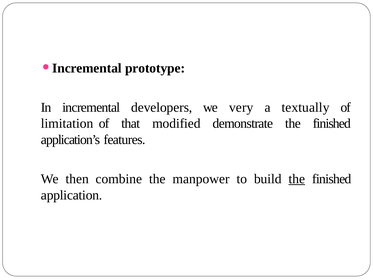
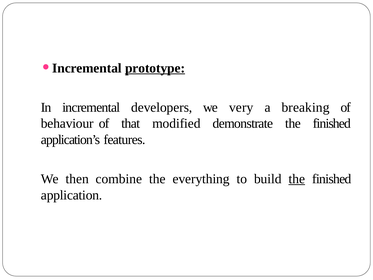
prototype underline: none -> present
textually: textually -> breaking
limitation: limitation -> behaviour
manpower: manpower -> everything
